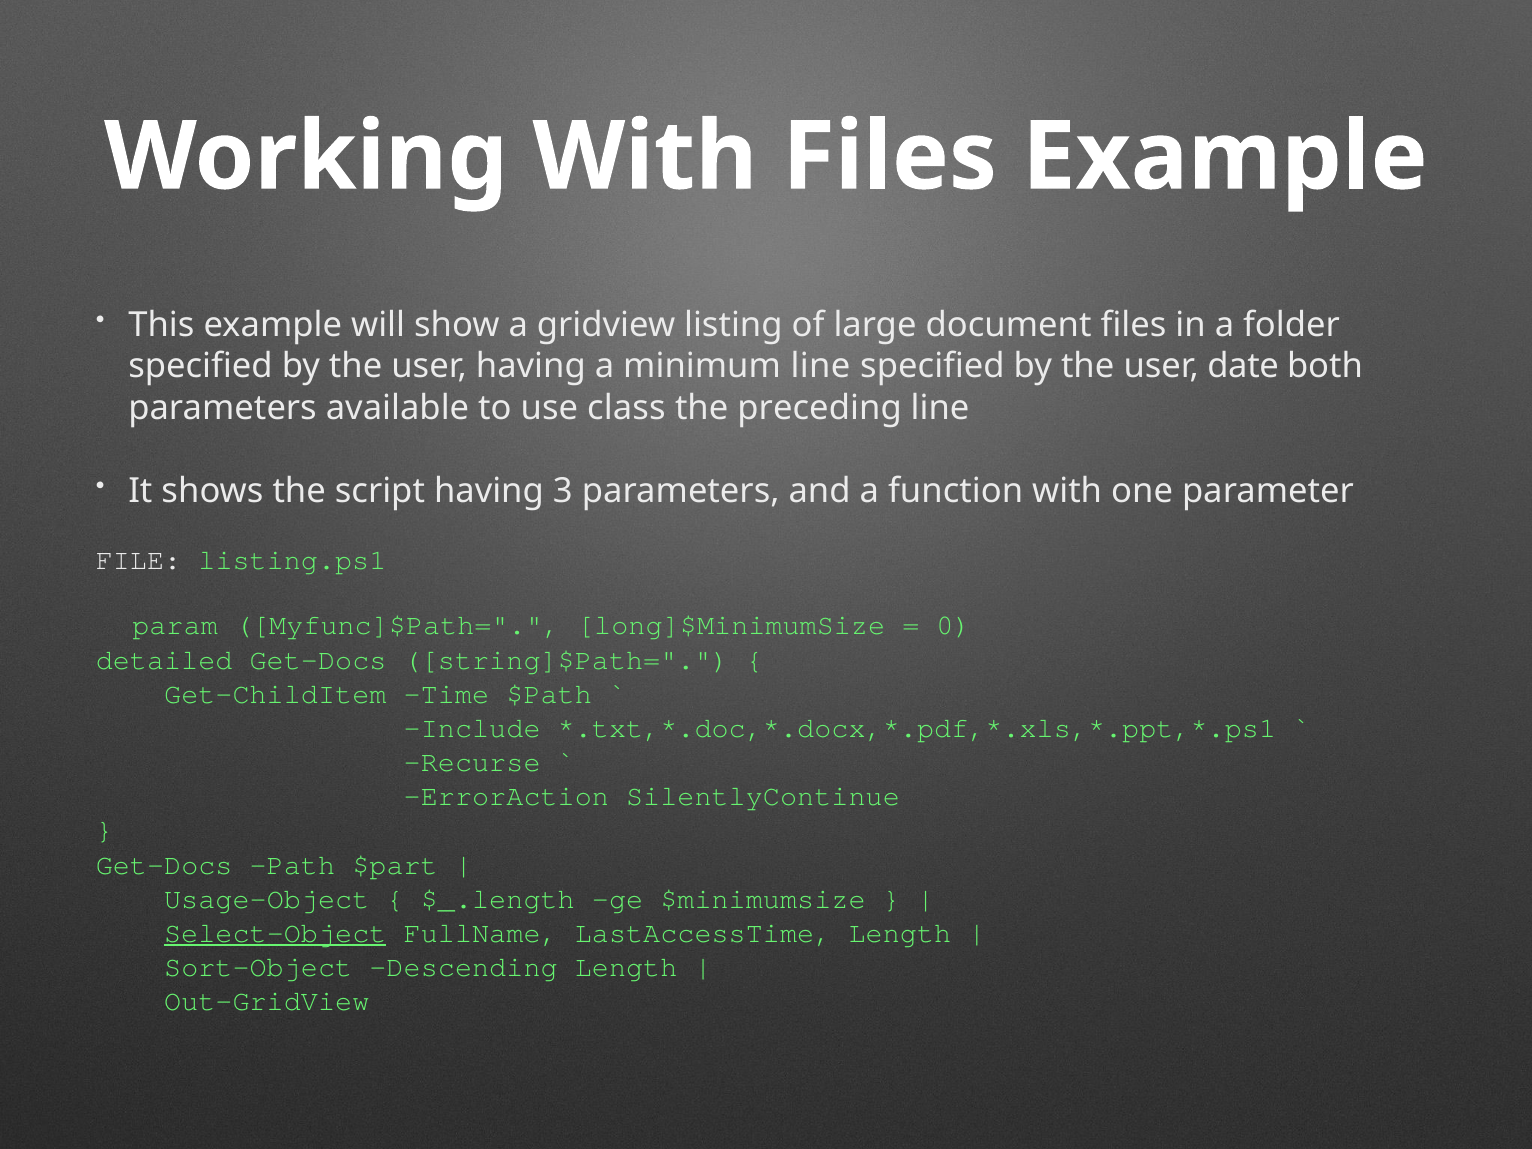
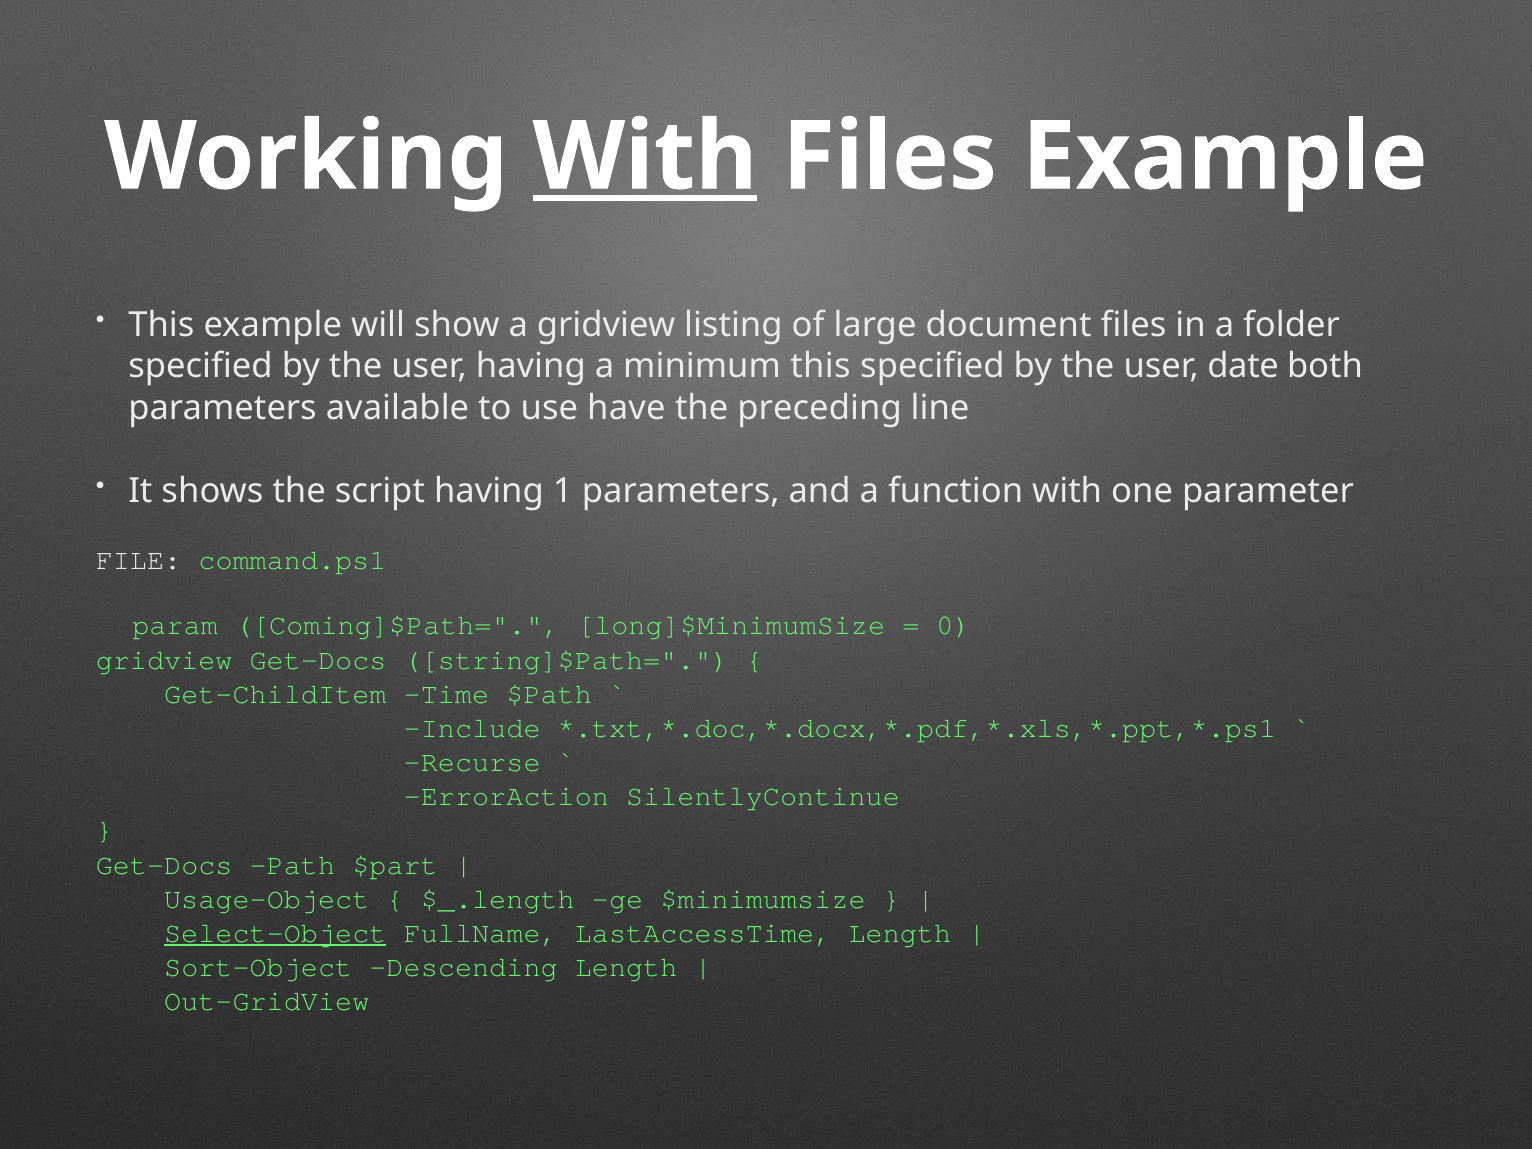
With at (645, 157) underline: none -> present
minimum line: line -> this
class: class -> have
3: 3 -> 1
listing.ps1: listing.ps1 -> command.ps1
Myfunc]$Path=: Myfunc]$Path= -> Coming]$Path=
detailed at (164, 660): detailed -> gridview
